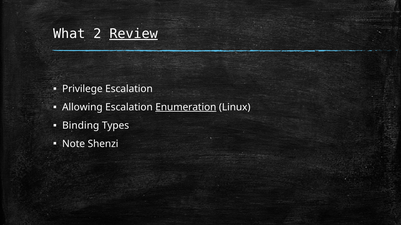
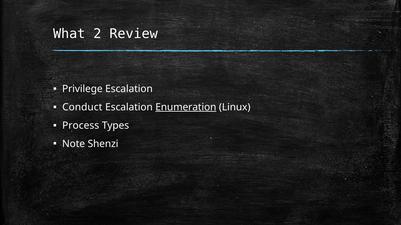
Review underline: present -> none
Allowing: Allowing -> Conduct
Binding: Binding -> Process
